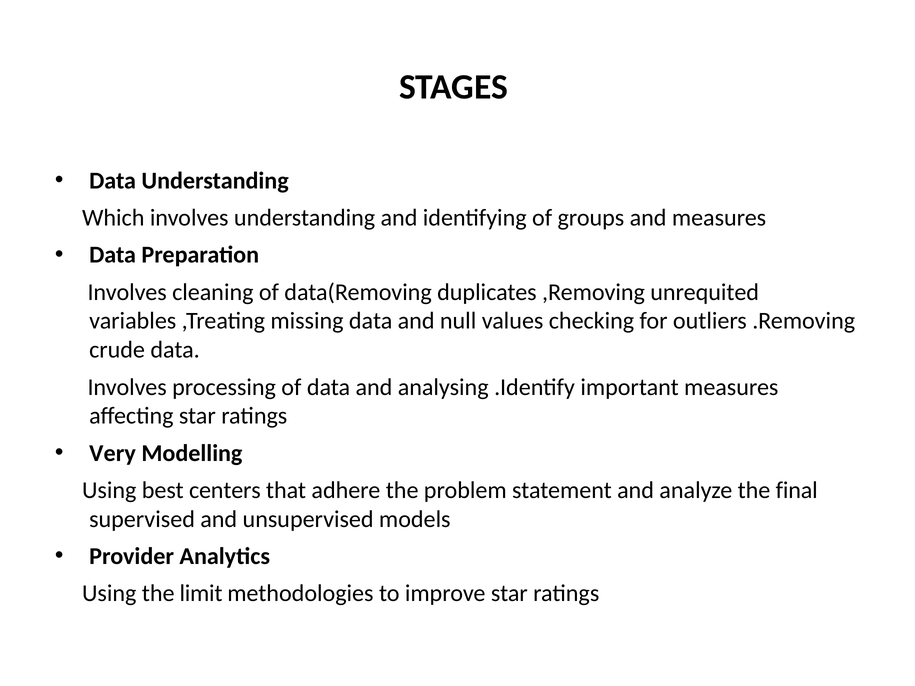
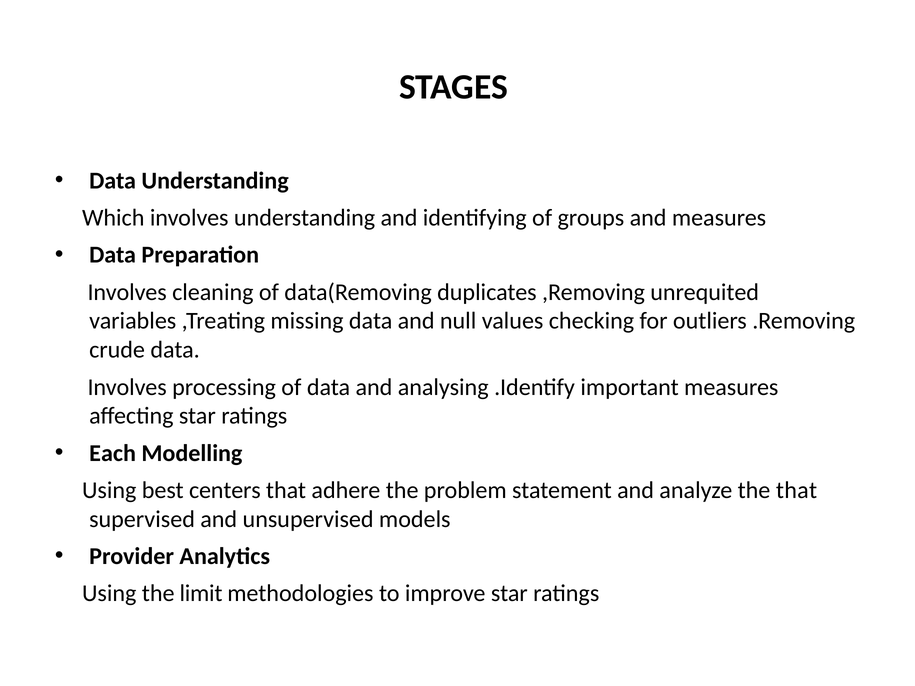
Very: Very -> Each
the final: final -> that
